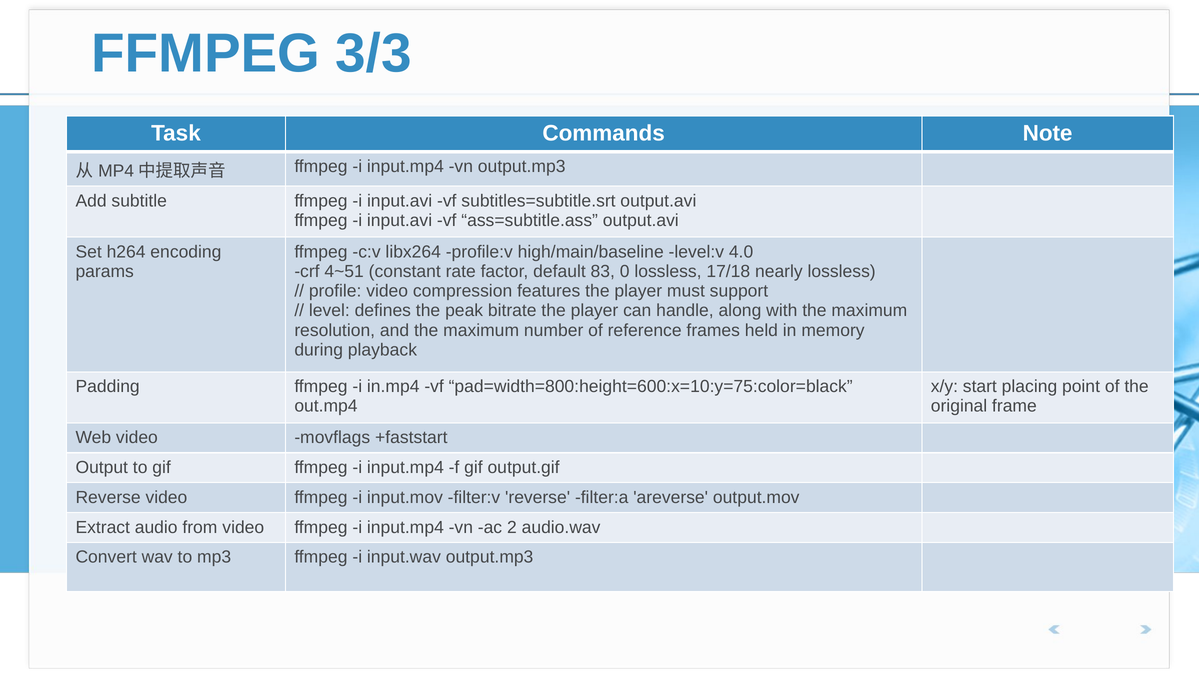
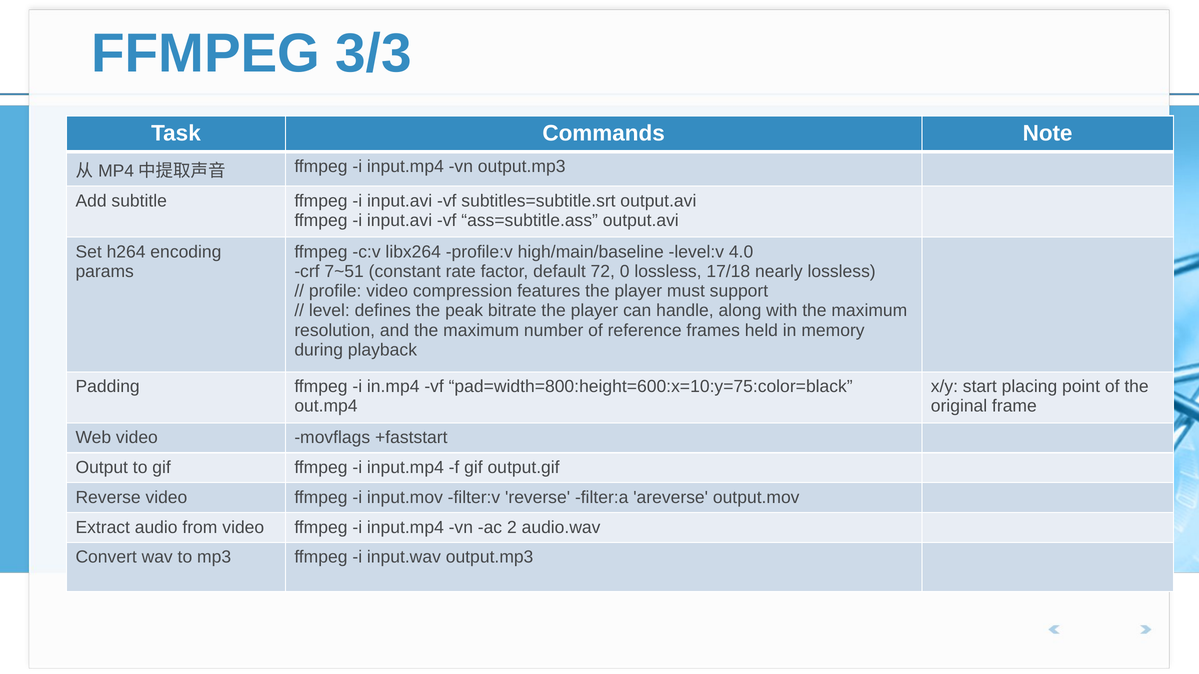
4~51: 4~51 -> 7~51
83: 83 -> 72
